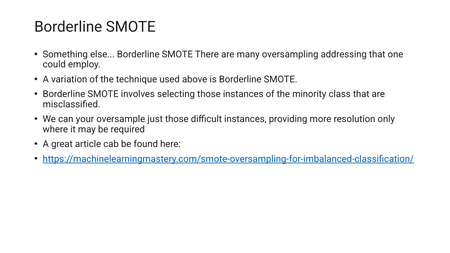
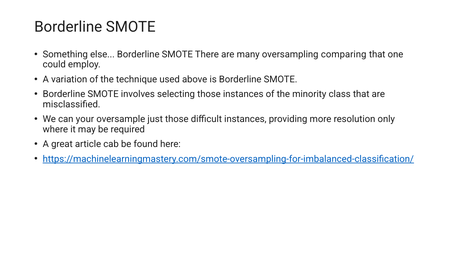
addressing: addressing -> comparing
